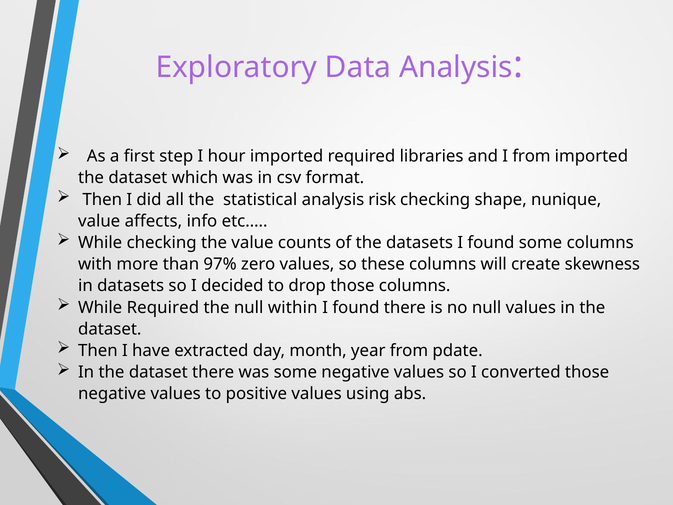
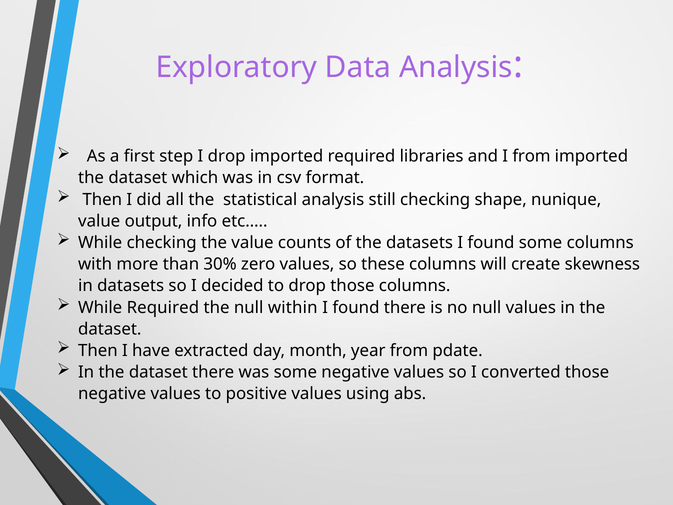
I hour: hour -> drop
risk: risk -> still
affects: affects -> output
97%: 97% -> 30%
